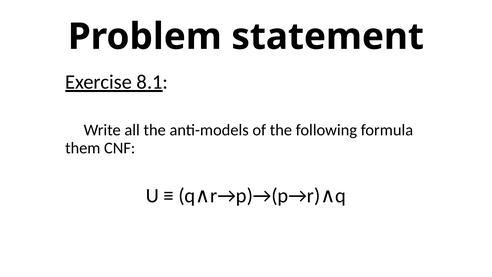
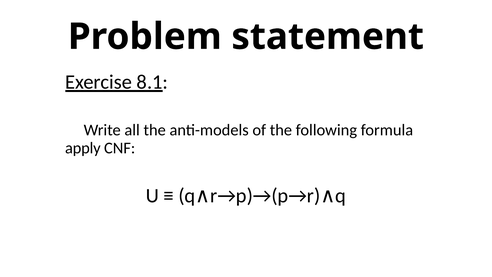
them: them -> apply
